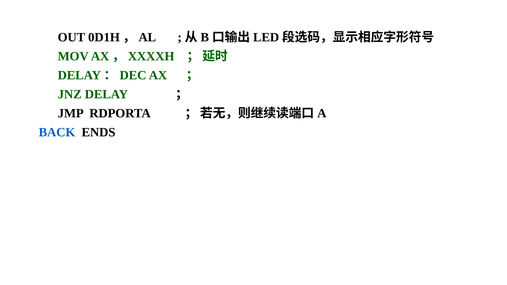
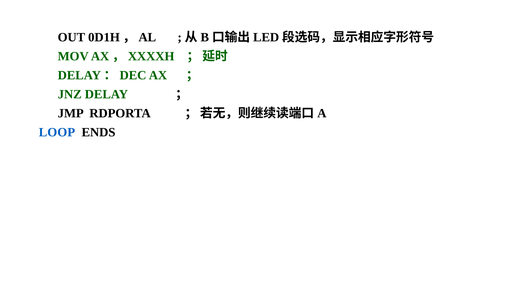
BACK: BACK -> LOOP
